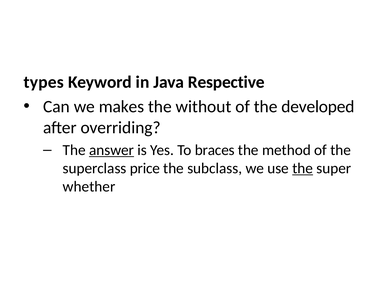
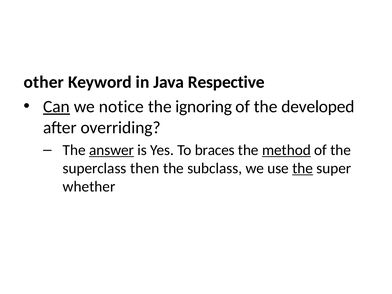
types: types -> other
Can underline: none -> present
makes: makes -> notice
without: without -> ignoring
method underline: none -> present
price: price -> then
